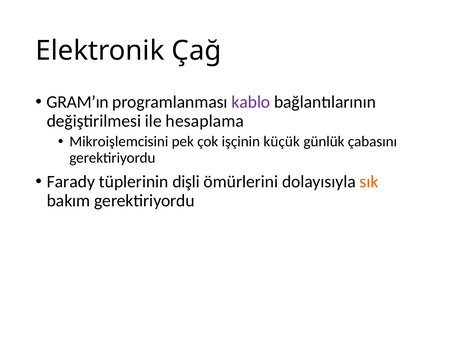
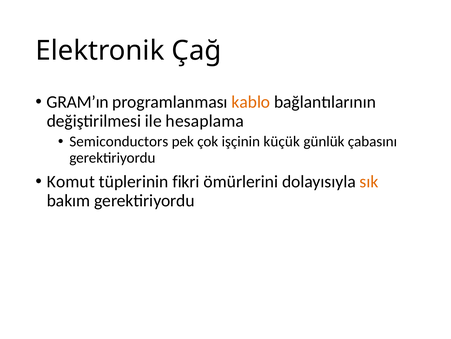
kablo colour: purple -> orange
Mikroişlemcisini: Mikroişlemcisini -> Semiconductors
Farady: Farady -> Komut
dişli: dişli -> fikri
